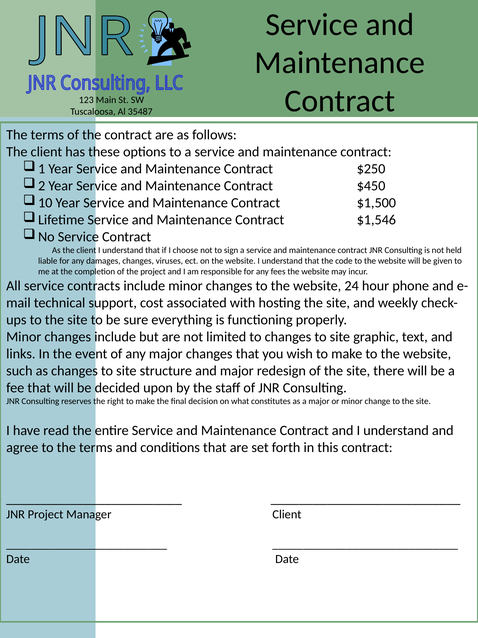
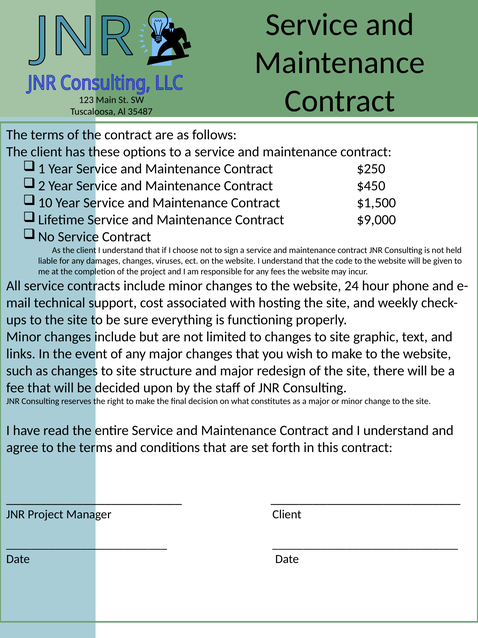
$1,546: $1,546 -> $9,000
